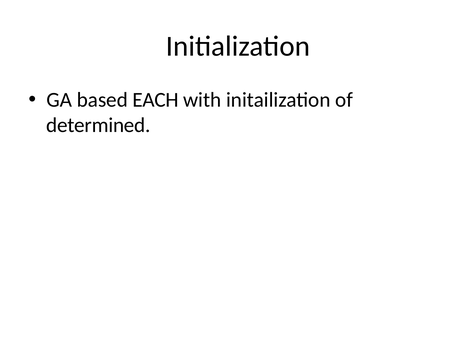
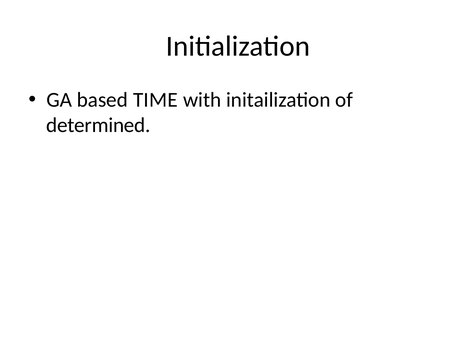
EACH: EACH -> TIME
